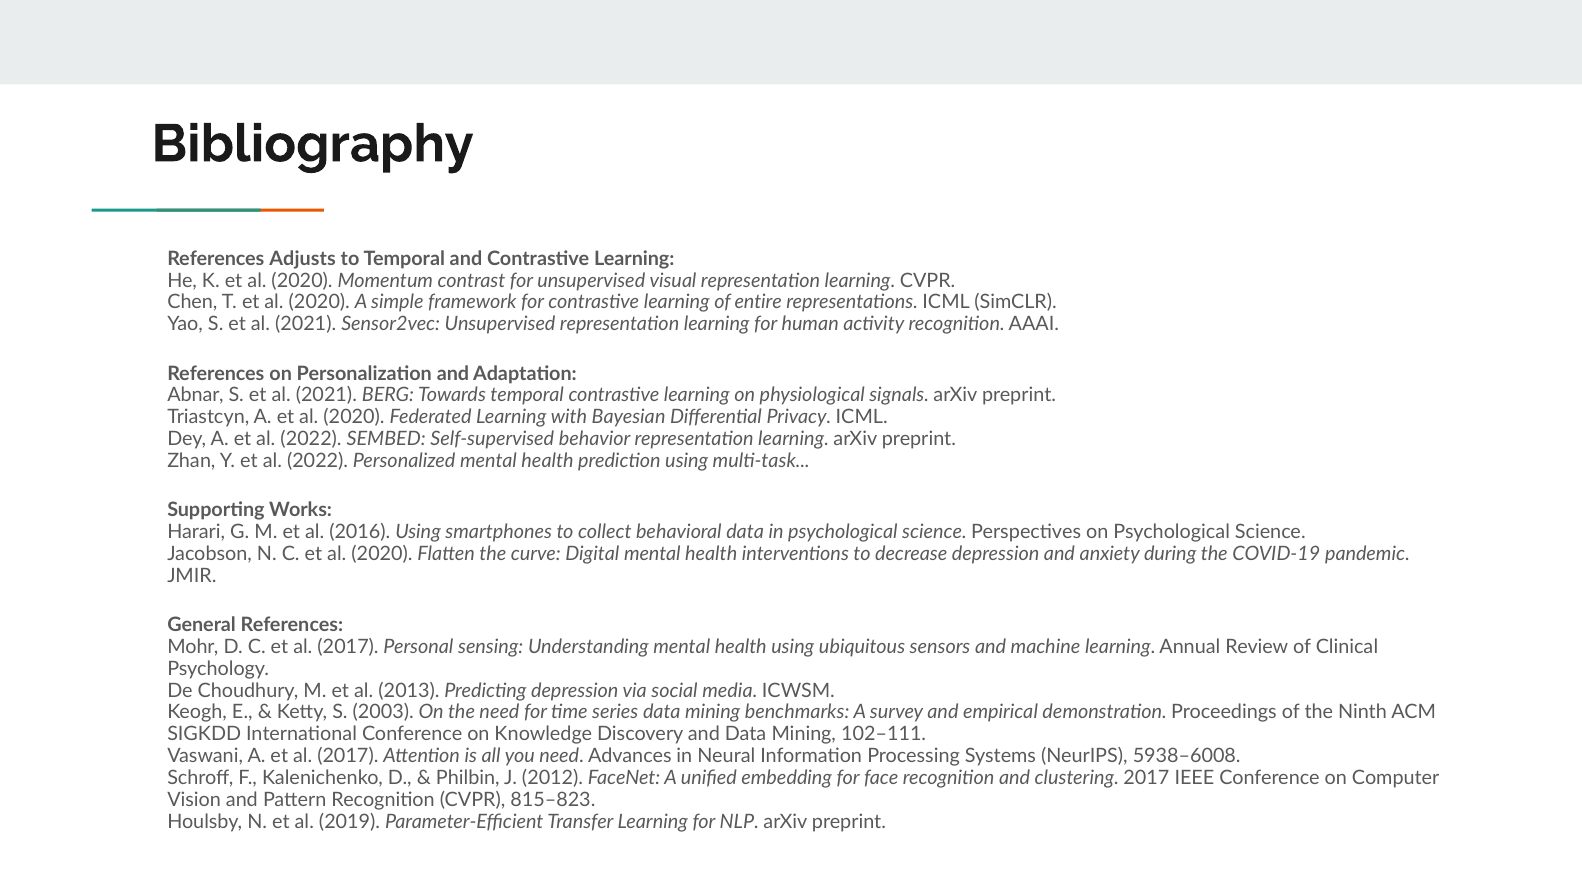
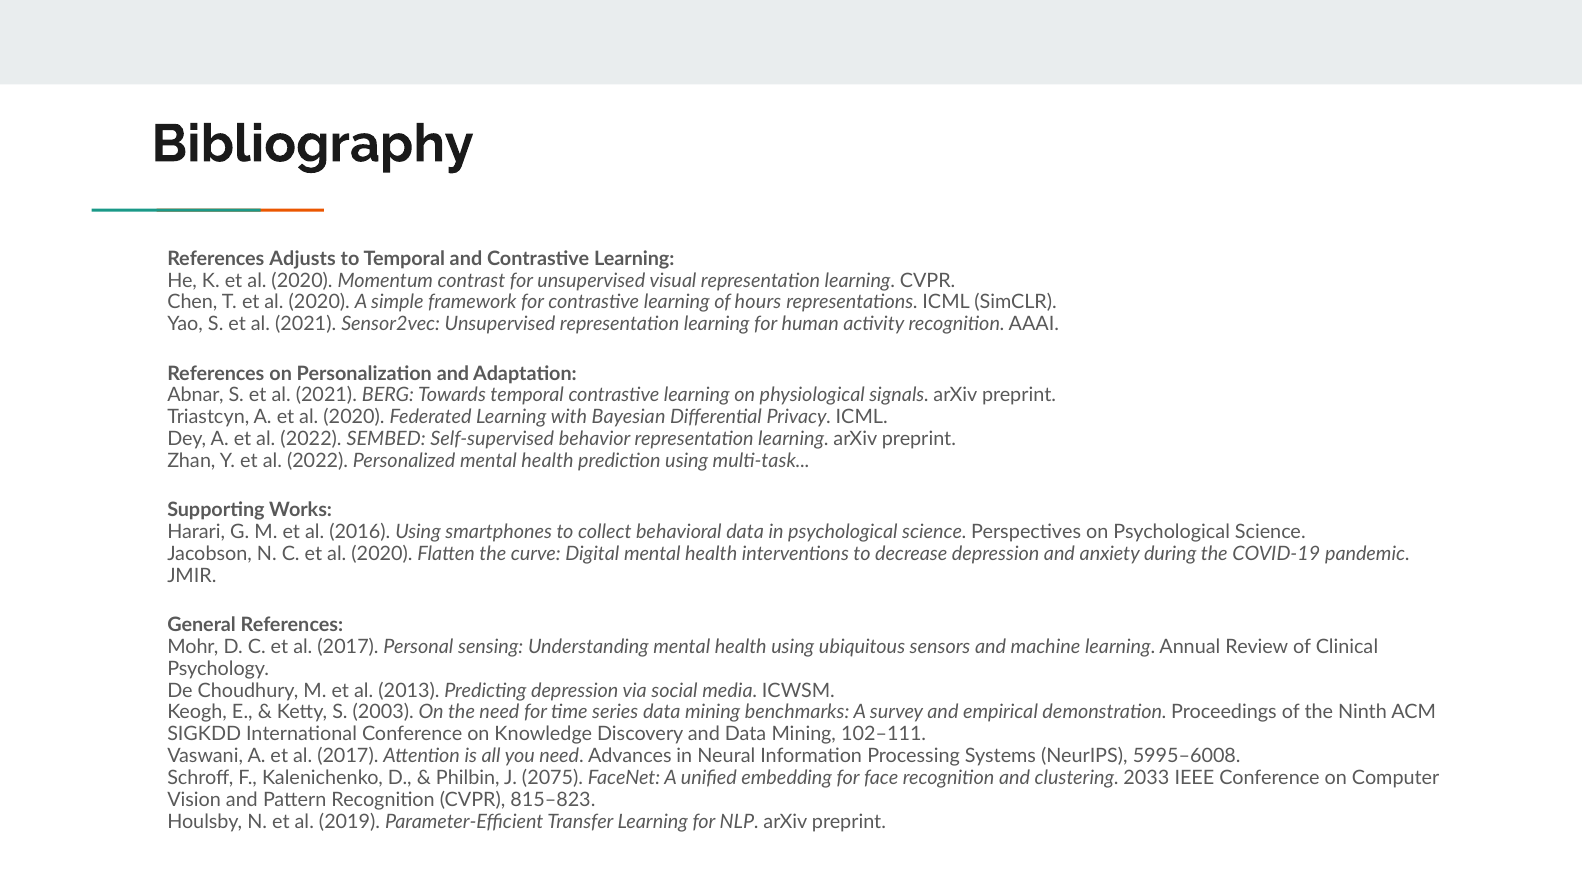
entire: entire -> hours
5938–6008: 5938–6008 -> 5995–6008
2012: 2012 -> 2075
clustering 2017: 2017 -> 2033
